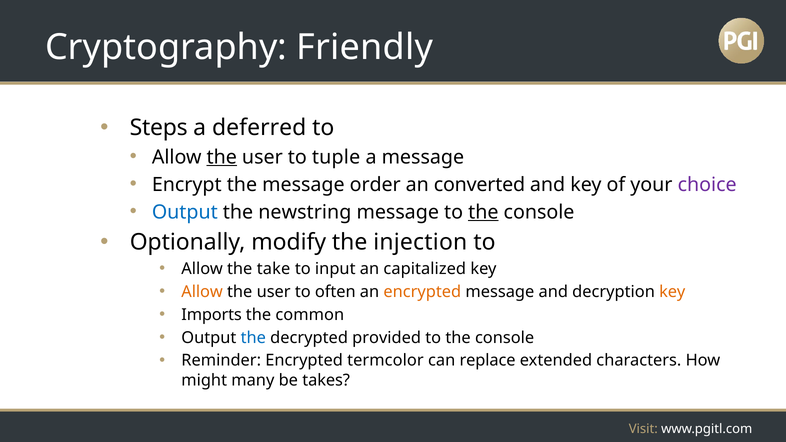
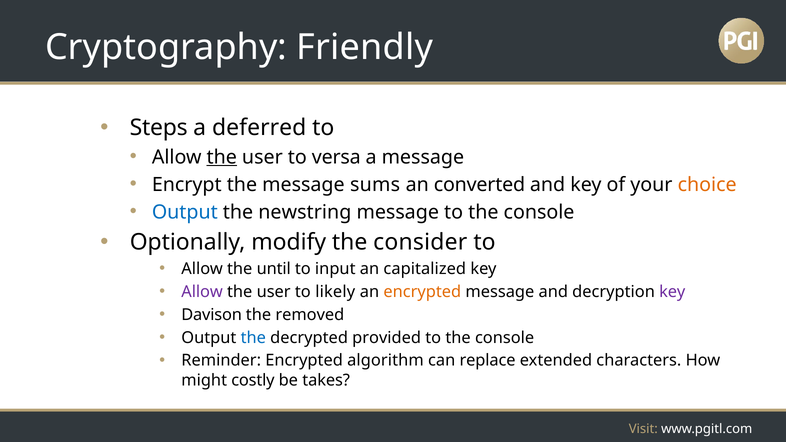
tuple: tuple -> versa
order: order -> sums
choice colour: purple -> orange
the at (483, 212) underline: present -> none
injection: injection -> consider
take: take -> until
Allow at (202, 292) colour: orange -> purple
often: often -> likely
key at (672, 292) colour: orange -> purple
Imports: Imports -> Davison
common: common -> removed
termcolor: termcolor -> algorithm
many: many -> costly
